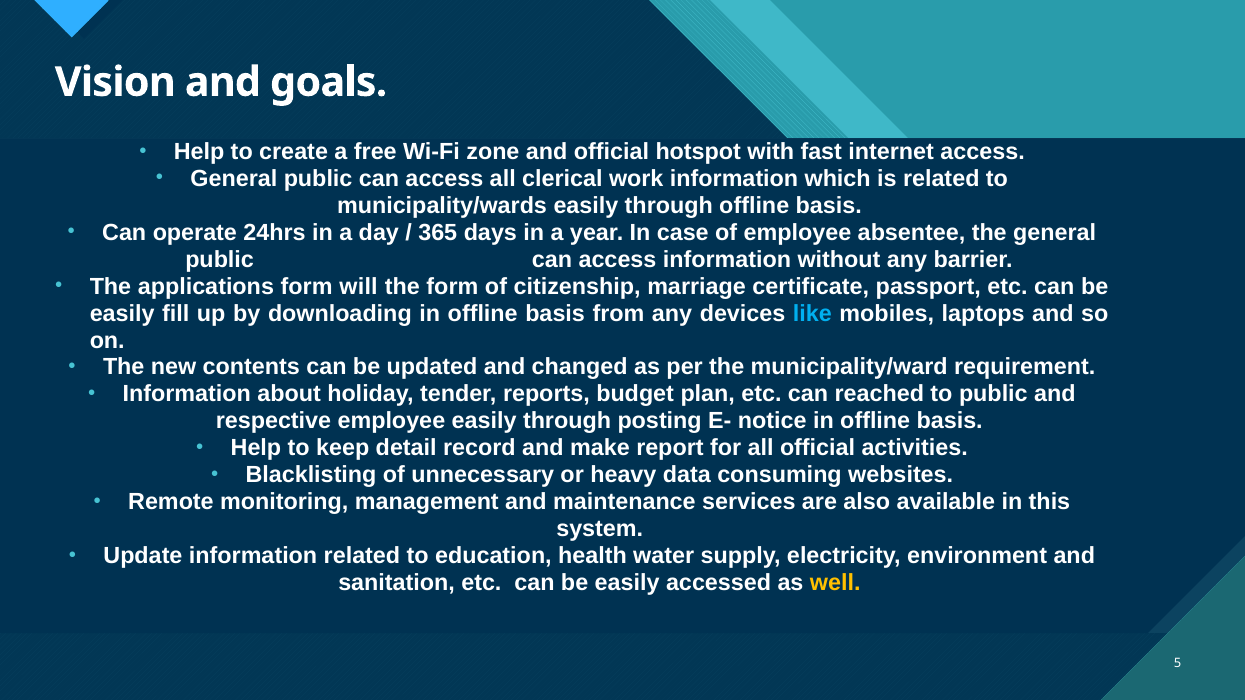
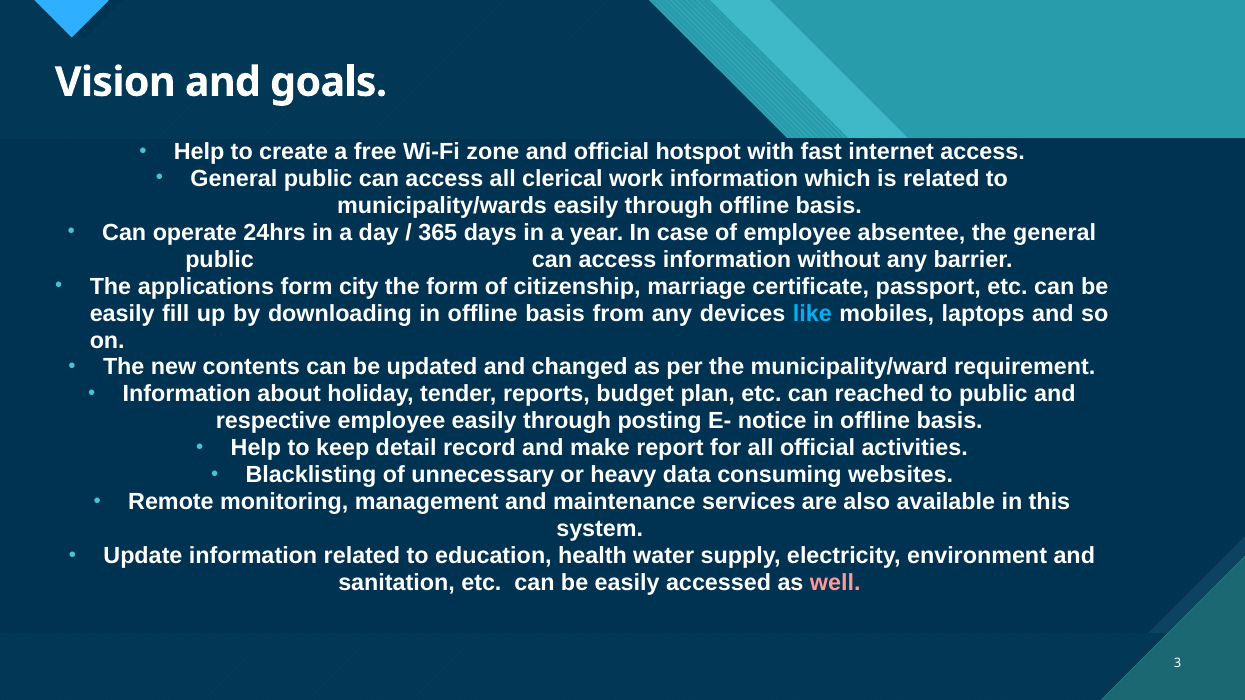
will: will -> city
well colour: yellow -> pink
5: 5 -> 3
